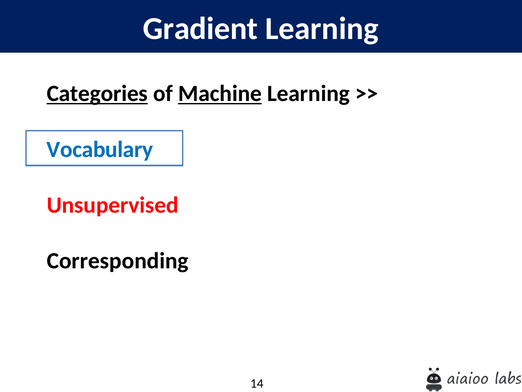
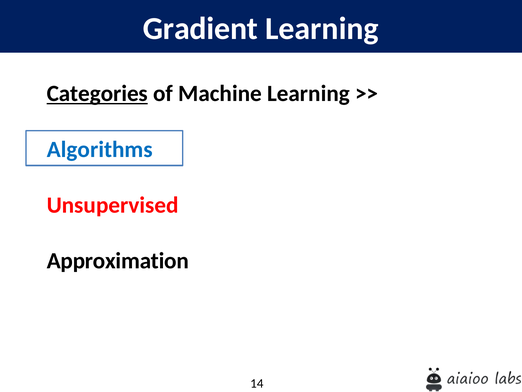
Machine underline: present -> none
Vocabulary: Vocabulary -> Algorithms
Corresponding: Corresponding -> Approximation
